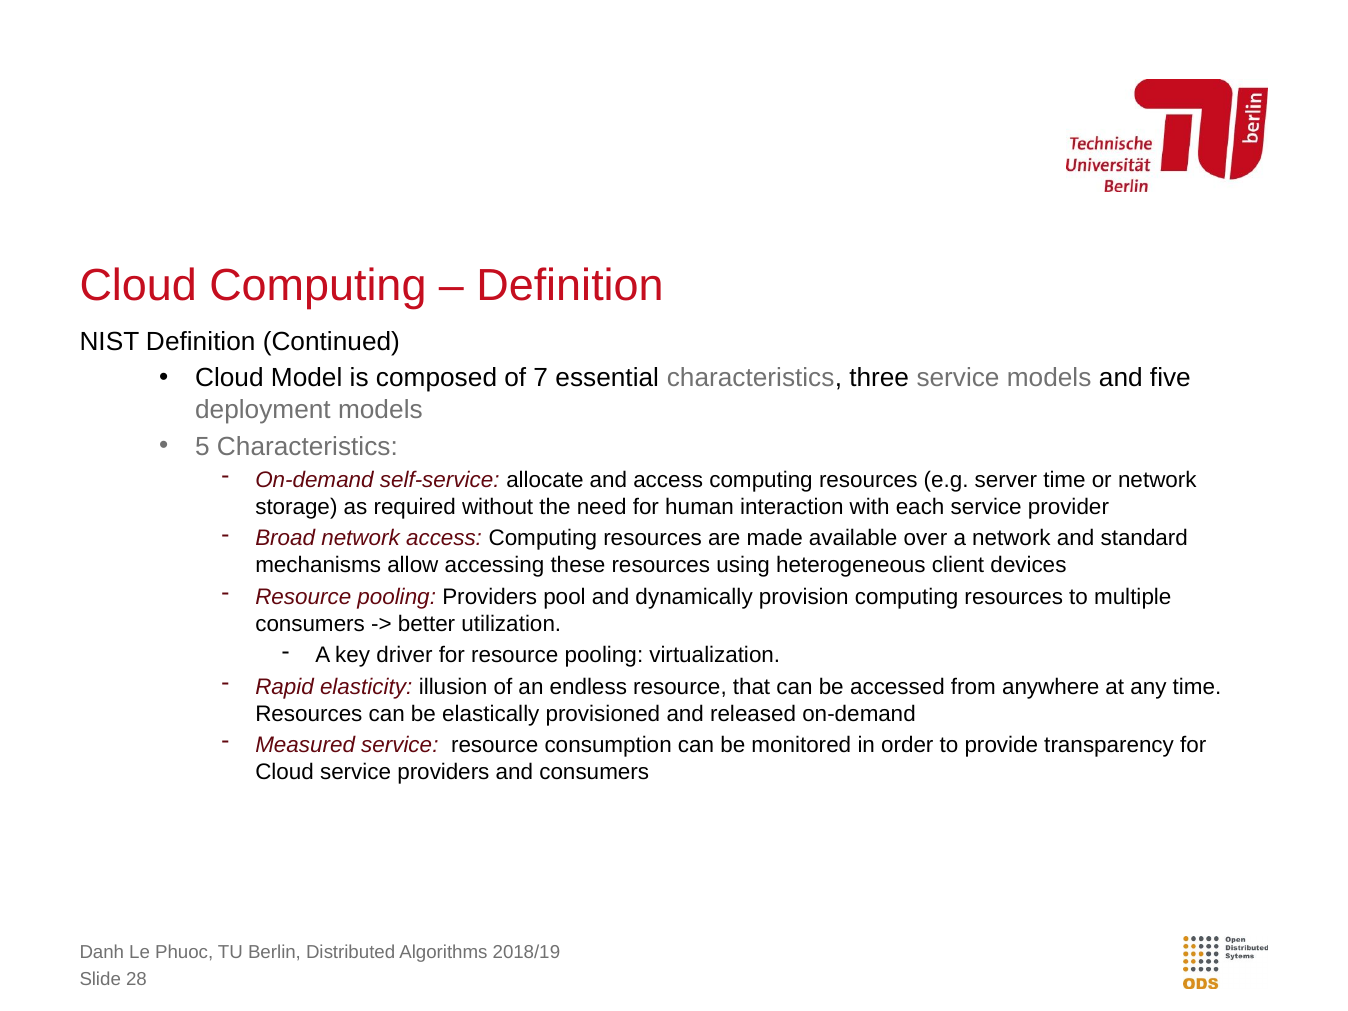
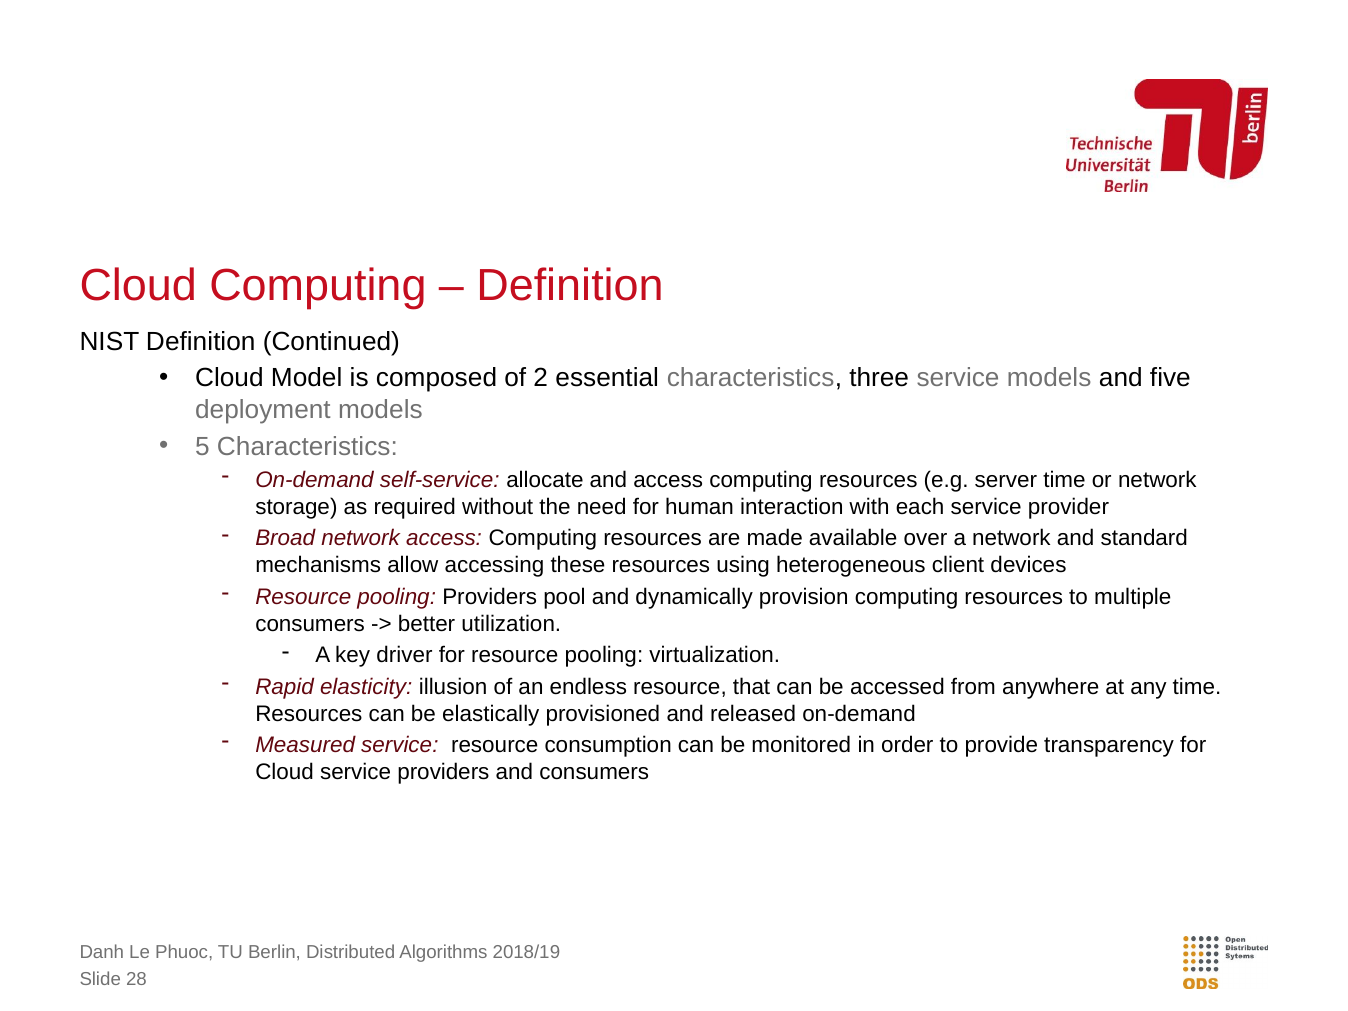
7: 7 -> 2
